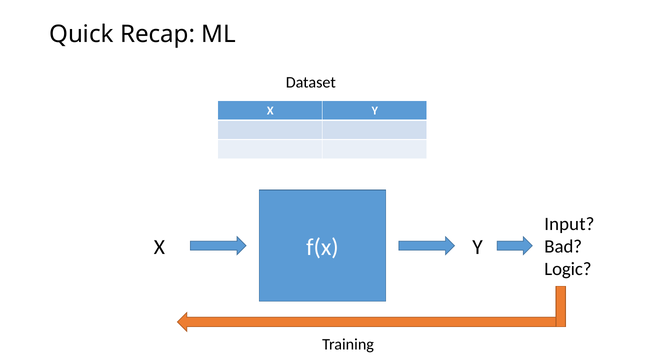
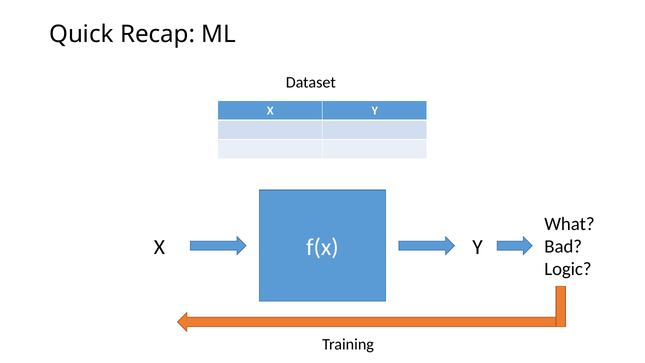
Input: Input -> What
